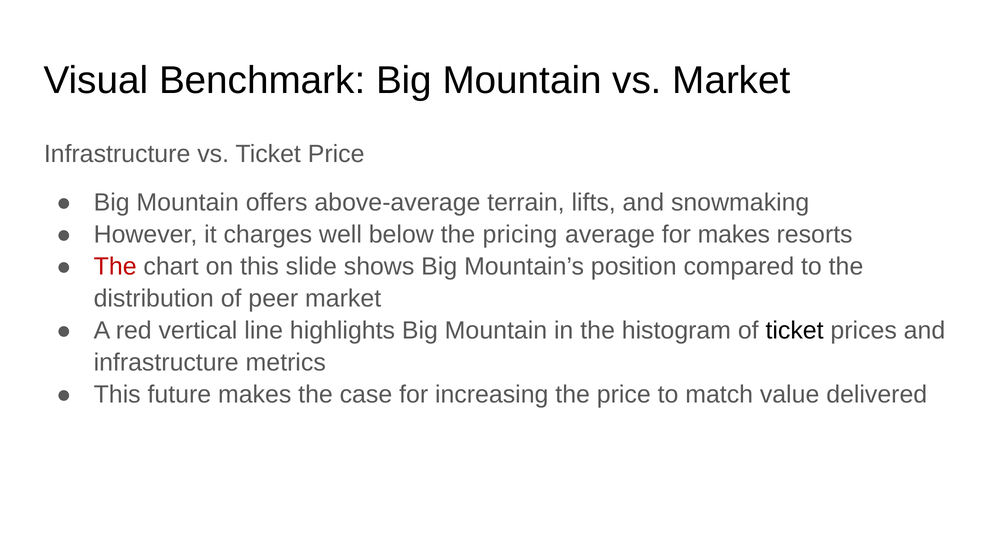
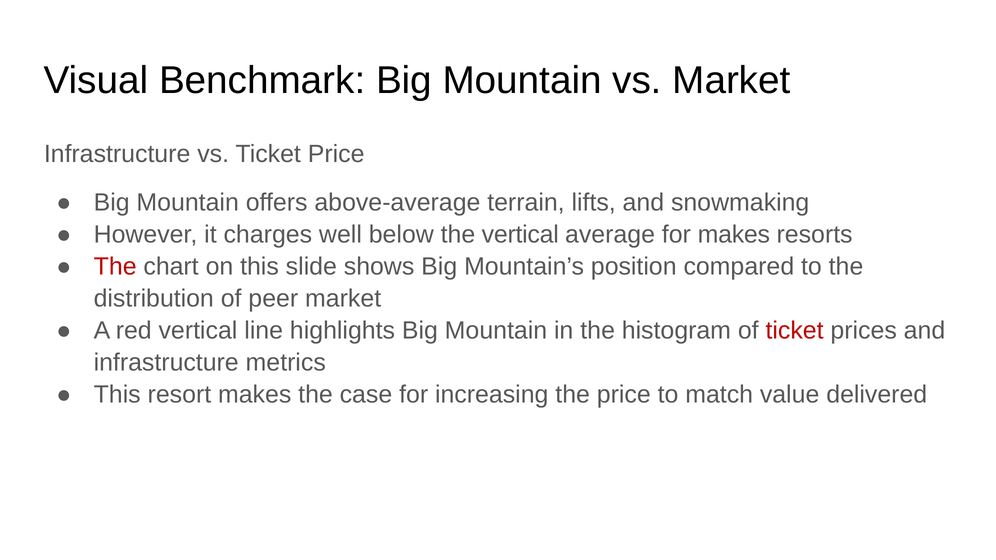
the pricing: pricing -> vertical
ticket at (795, 331) colour: black -> red
future: future -> resort
